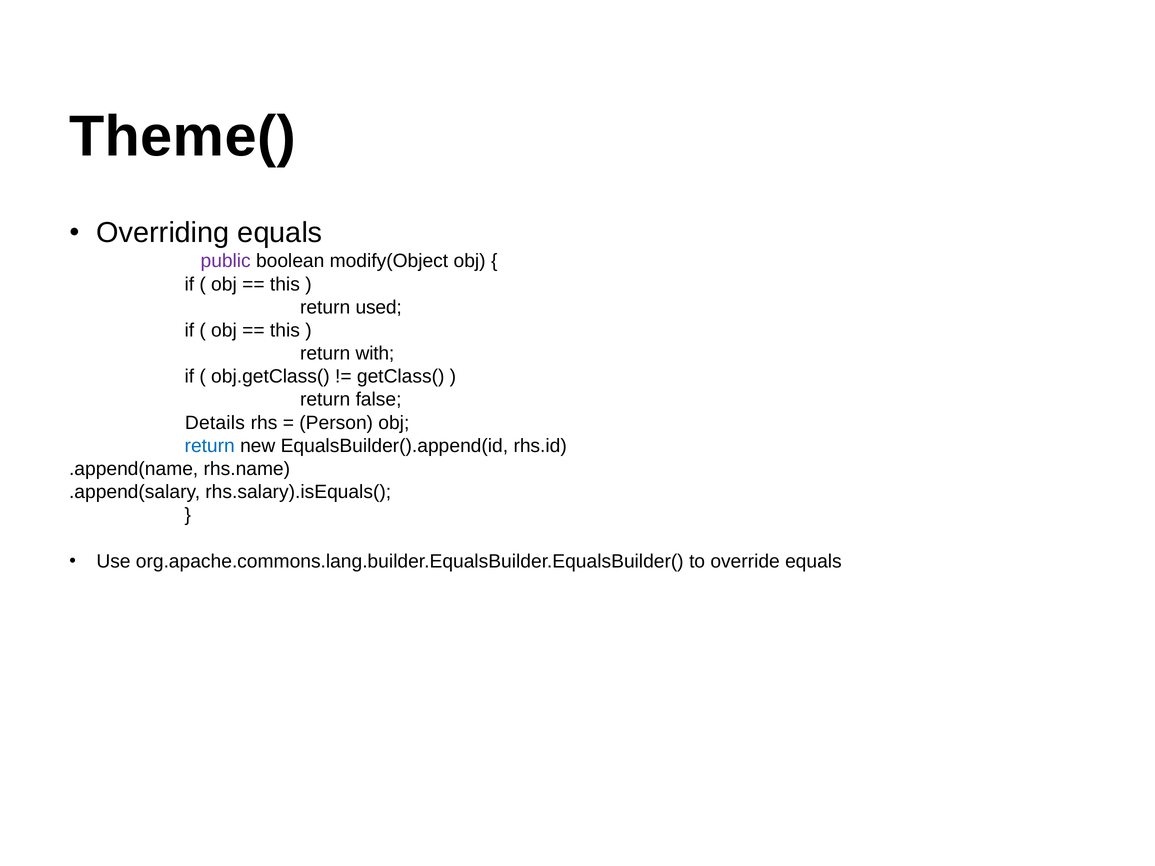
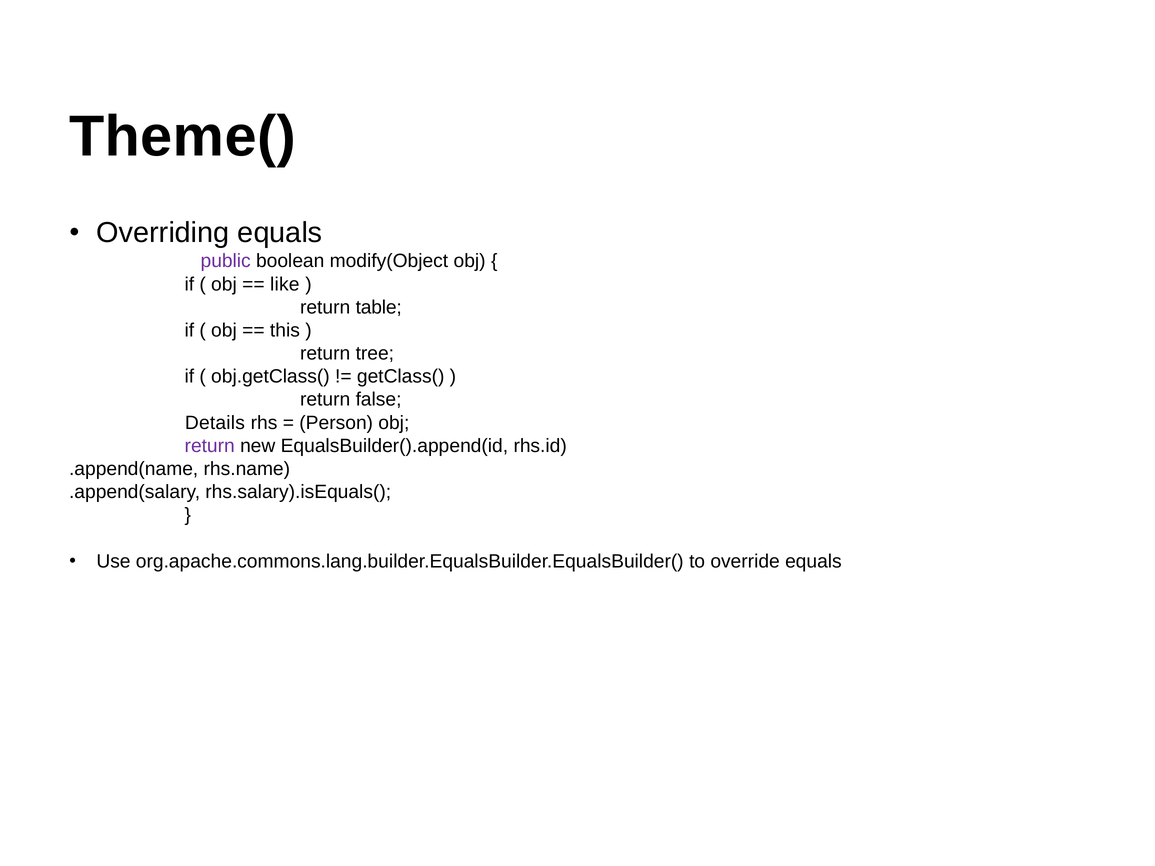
this at (285, 284): this -> like
used: used -> table
with: with -> tree
return at (210, 446) colour: blue -> purple
